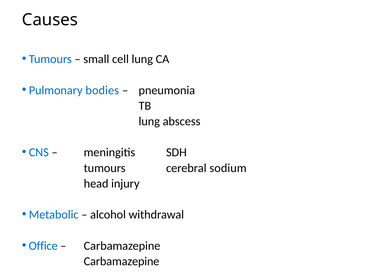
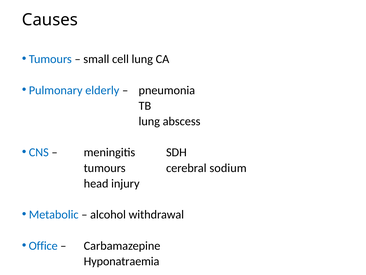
bodies: bodies -> elderly
Carbamazepine at (122, 261): Carbamazepine -> Hyponatraemia
